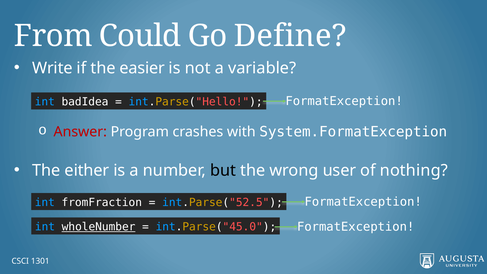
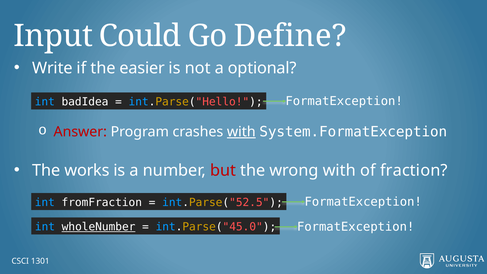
From: From -> Input
variable: variable -> optional
with at (241, 132) underline: none -> present
either: either -> works
but colour: black -> red
wrong user: user -> with
nothing: nothing -> fraction
